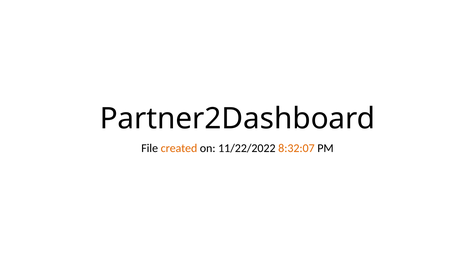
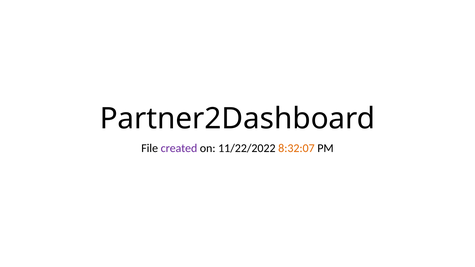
created colour: orange -> purple
